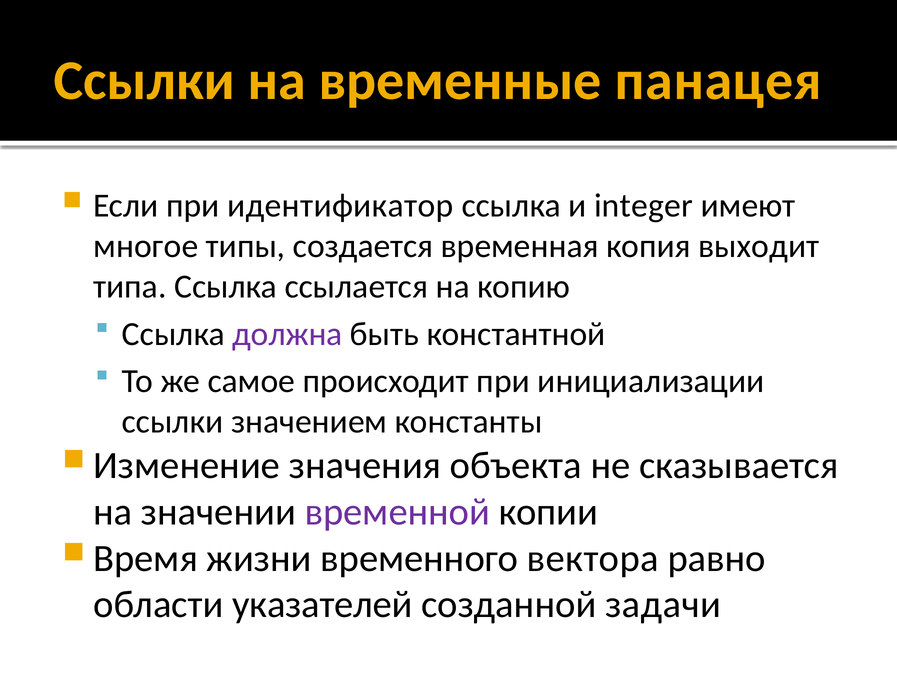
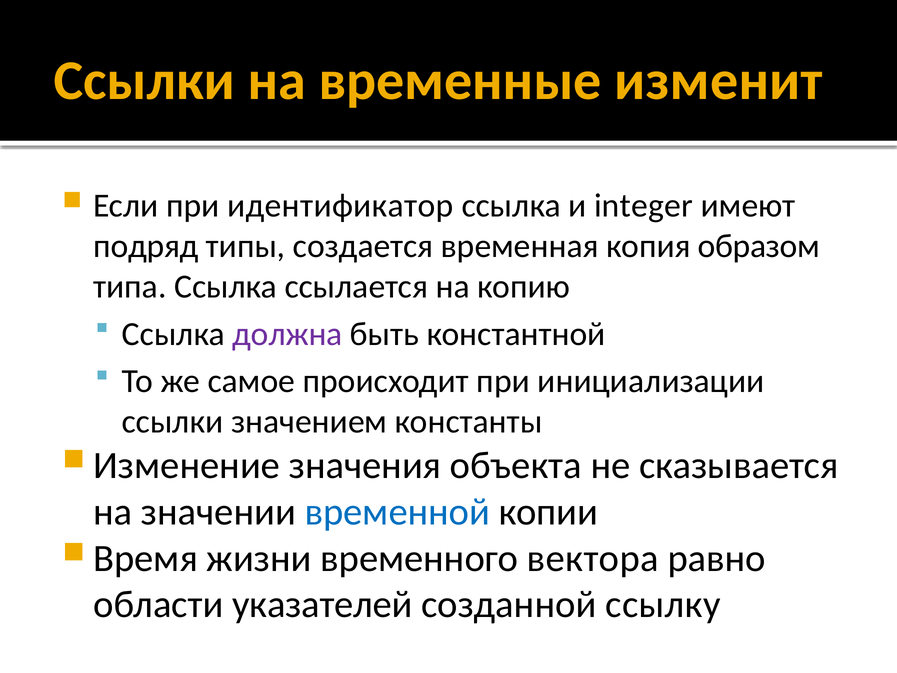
панацея: панацея -> изменит
многое: многое -> подряд
выходит: выходит -> образом
временной colour: purple -> blue
задачи: задачи -> ссылку
